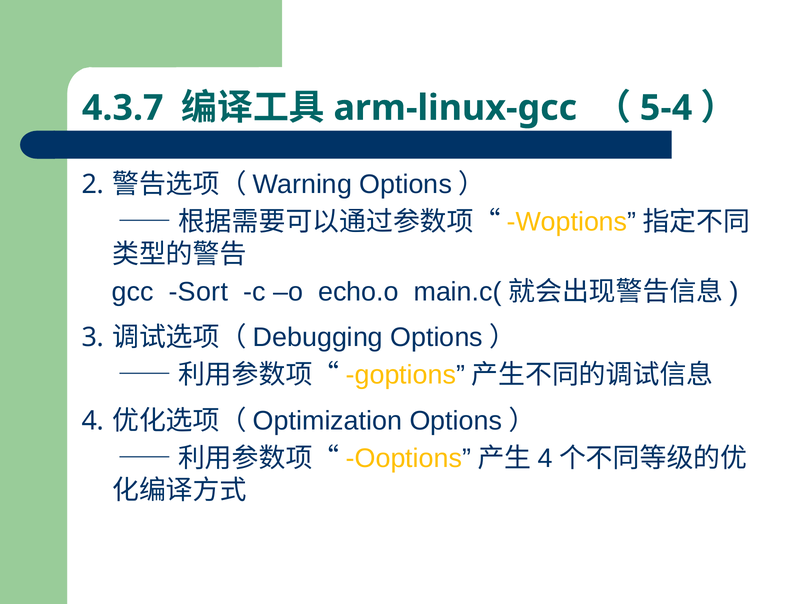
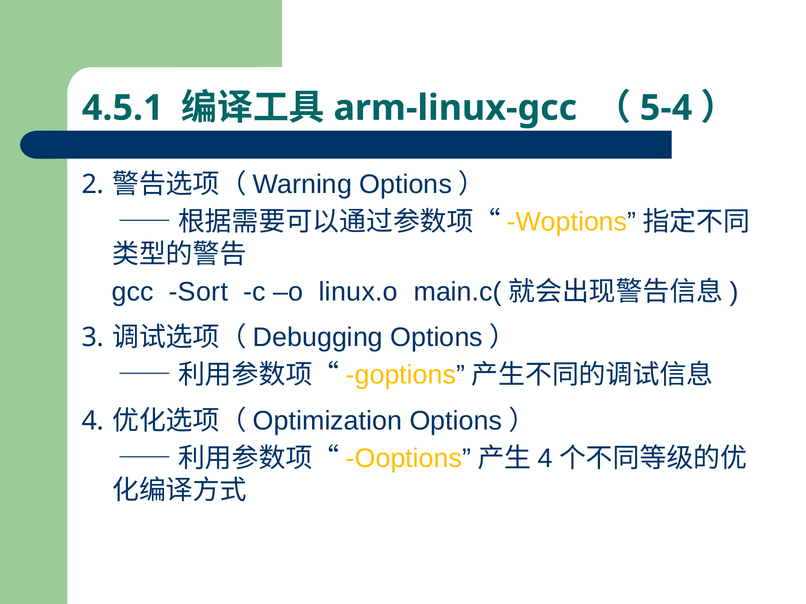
4.3.7: 4.3.7 -> 4.5.1
echo.o: echo.o -> linux.o
